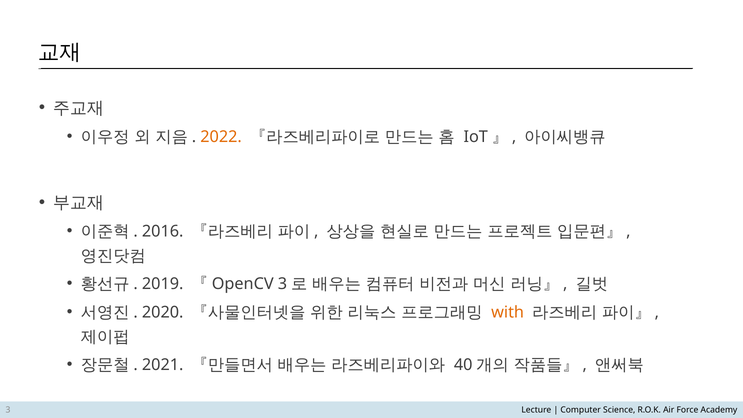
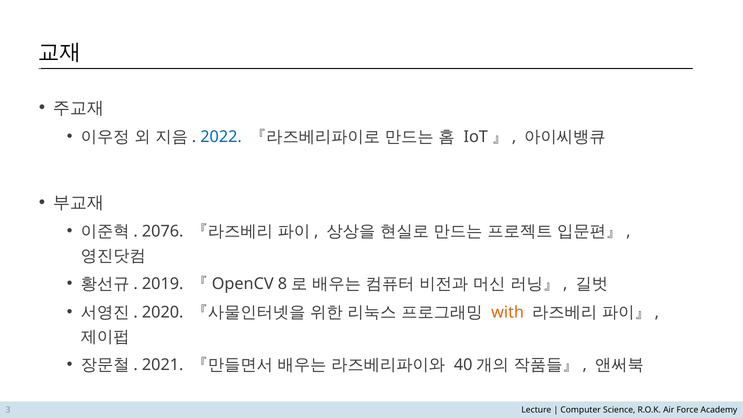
2022 colour: orange -> blue
2016: 2016 -> 2076
3 at (283, 284): 3 -> 8
